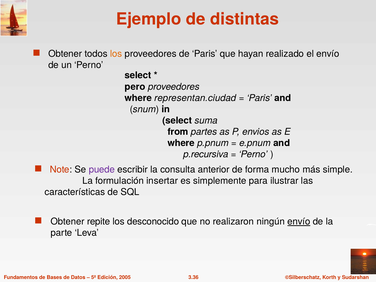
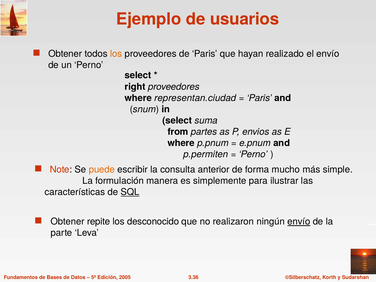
distintas: distintas -> usuarios
pero: pero -> right
p.recursiva: p.recursiva -> p.permiten
puede colour: purple -> orange
insertar: insertar -> manera
SQL underline: none -> present
